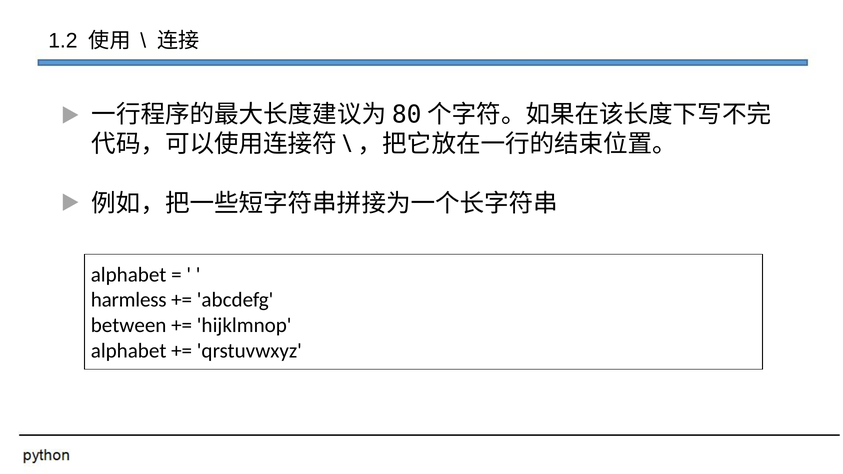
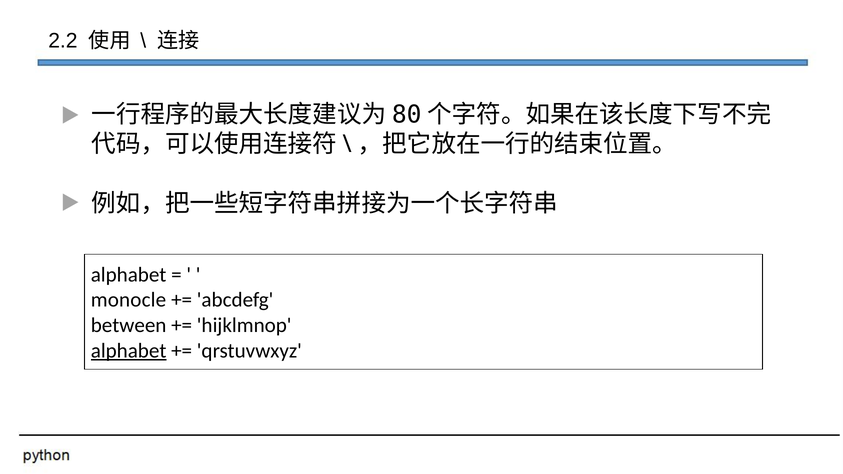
1.2: 1.2 -> 2.2
harmless: harmless -> monocle
alphabet at (129, 351) underline: none -> present
